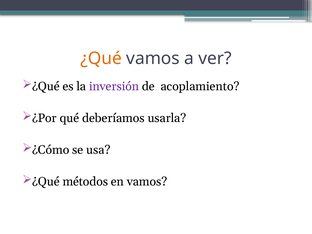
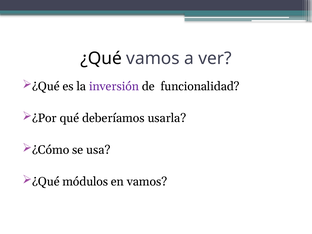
¿Qué at (101, 58) colour: orange -> black
acoplamiento: acoplamiento -> funcionalidad
métodos: métodos -> módulos
